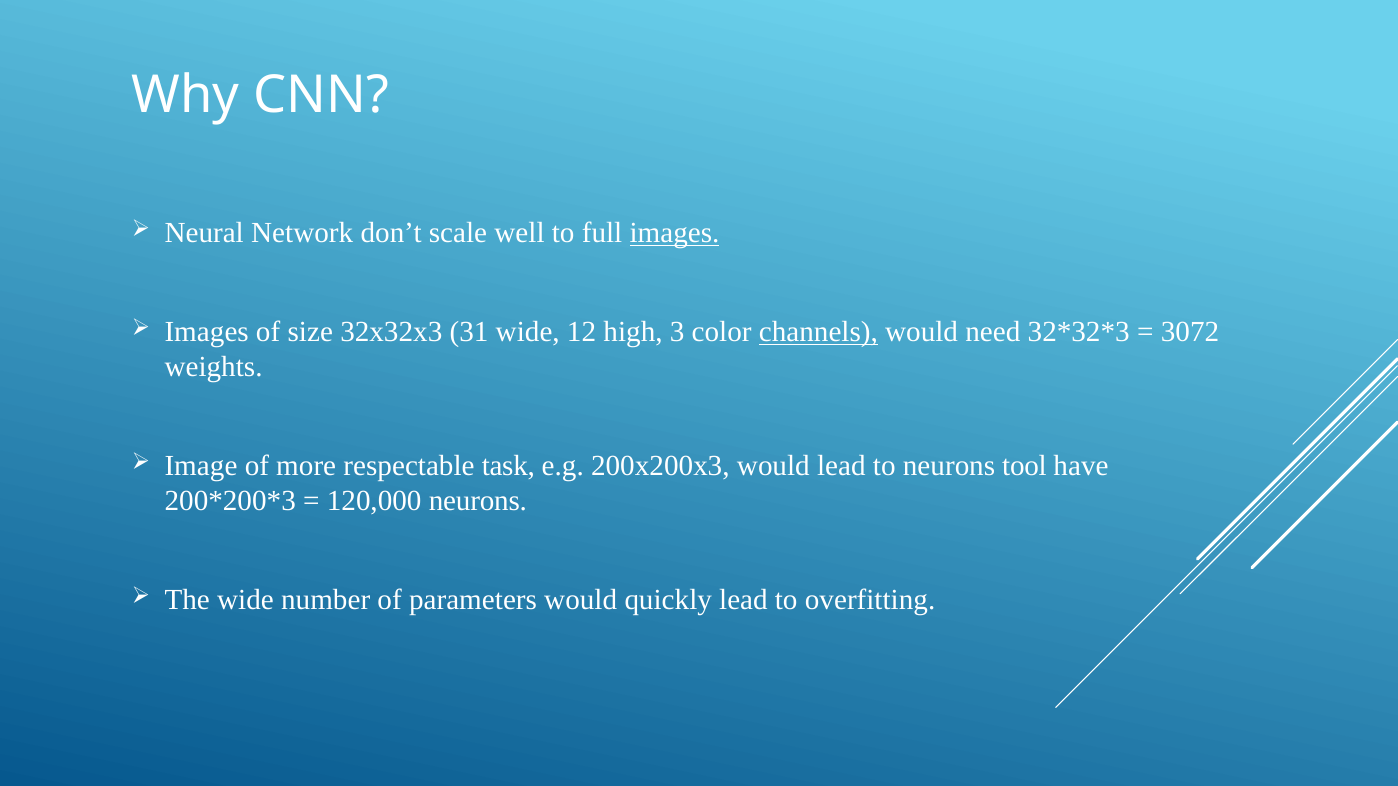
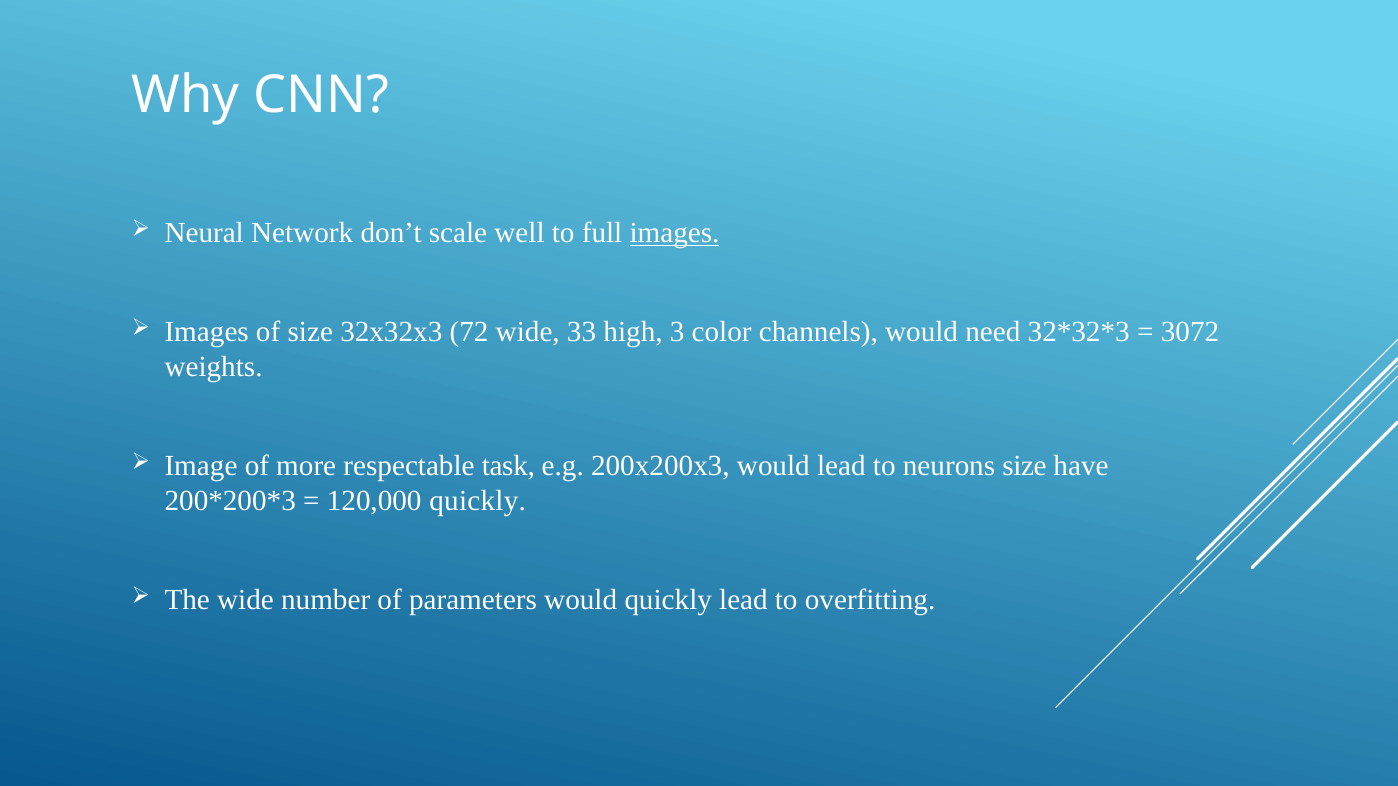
31: 31 -> 72
12: 12 -> 33
channels underline: present -> none
neurons tool: tool -> size
120,000 neurons: neurons -> quickly
